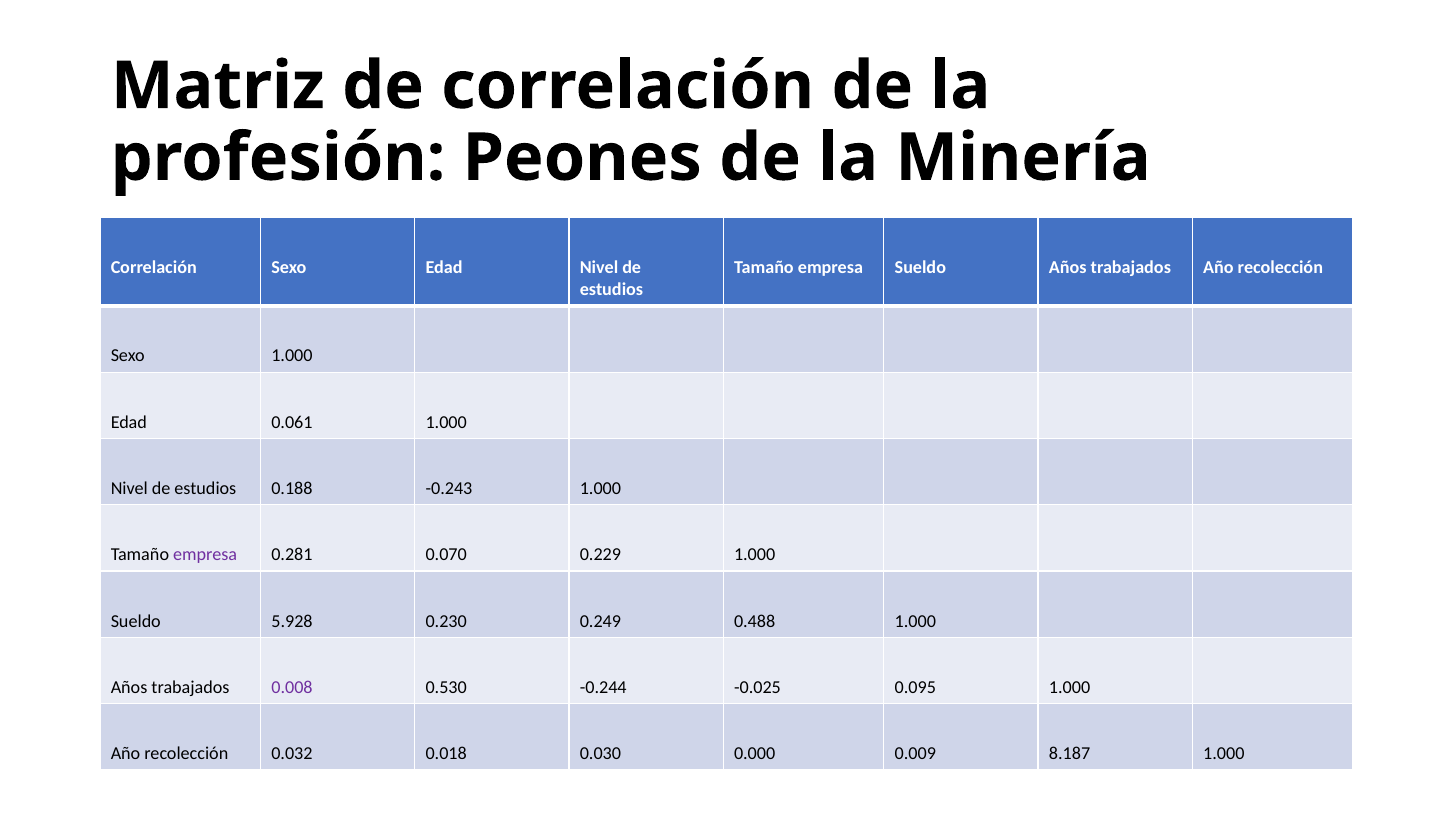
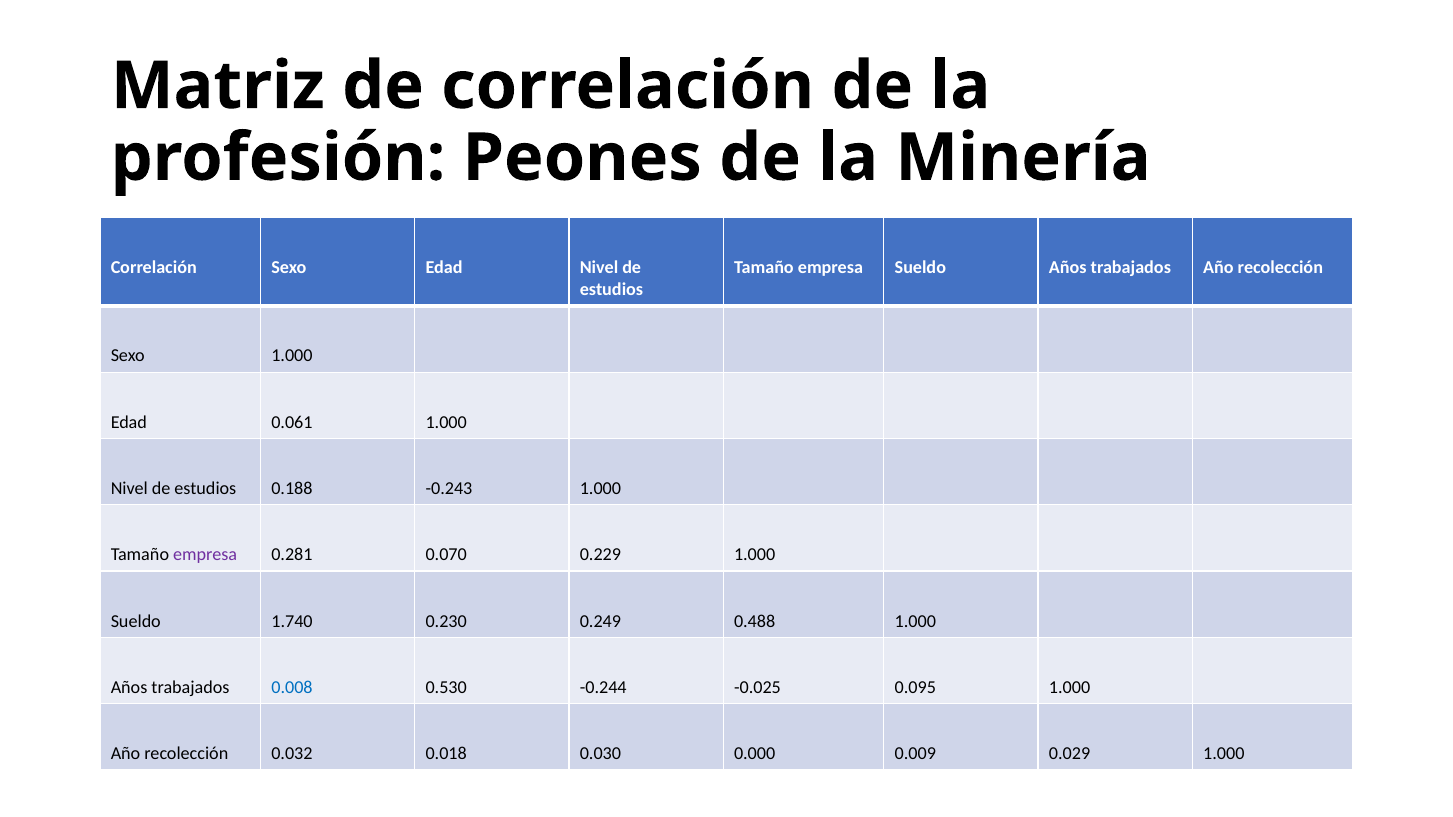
5.928: 5.928 -> 1.740
0.008 colour: purple -> blue
8.187: 8.187 -> 0.029
